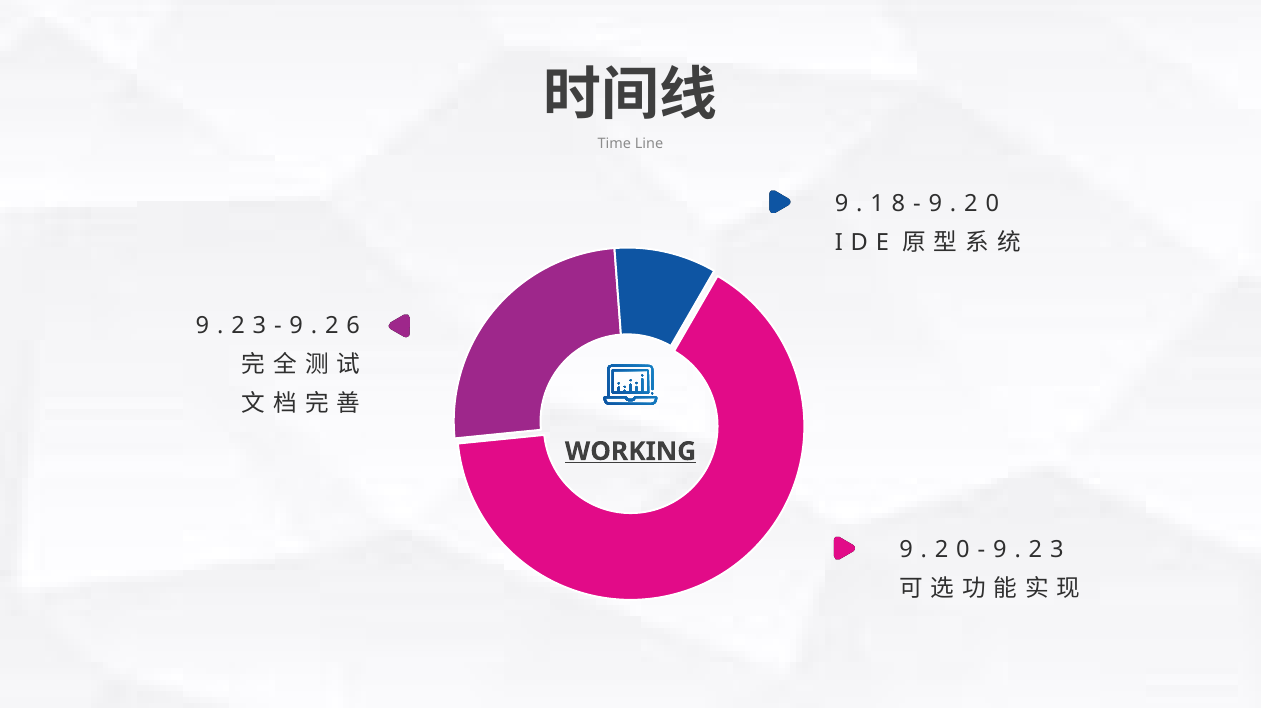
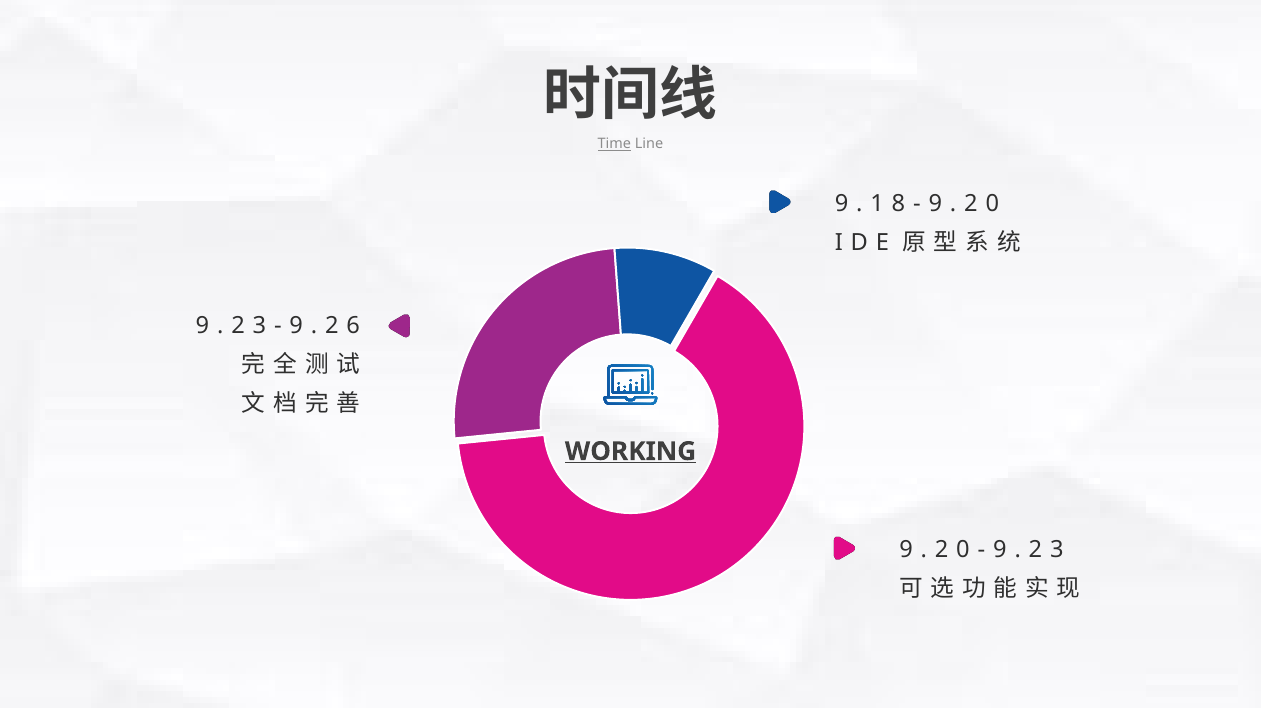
Time underline: none -> present
